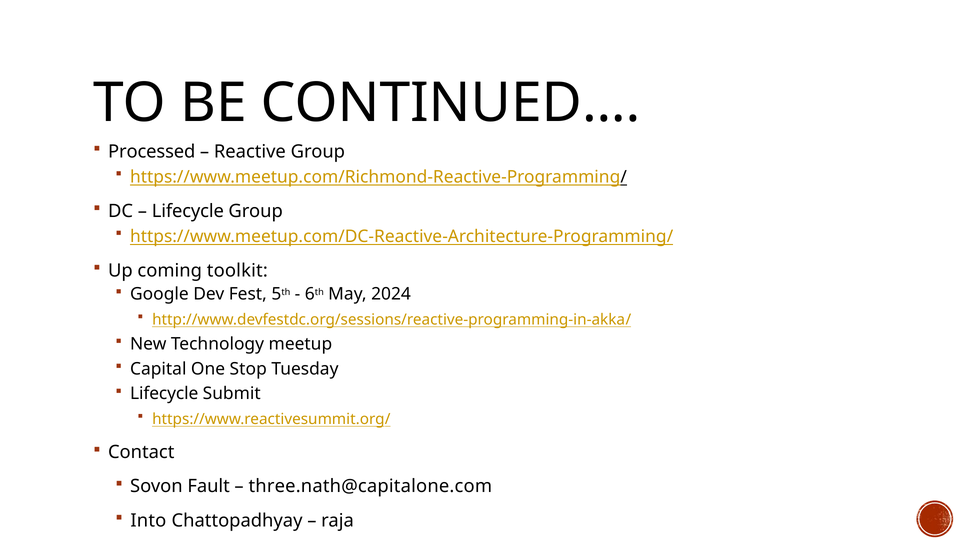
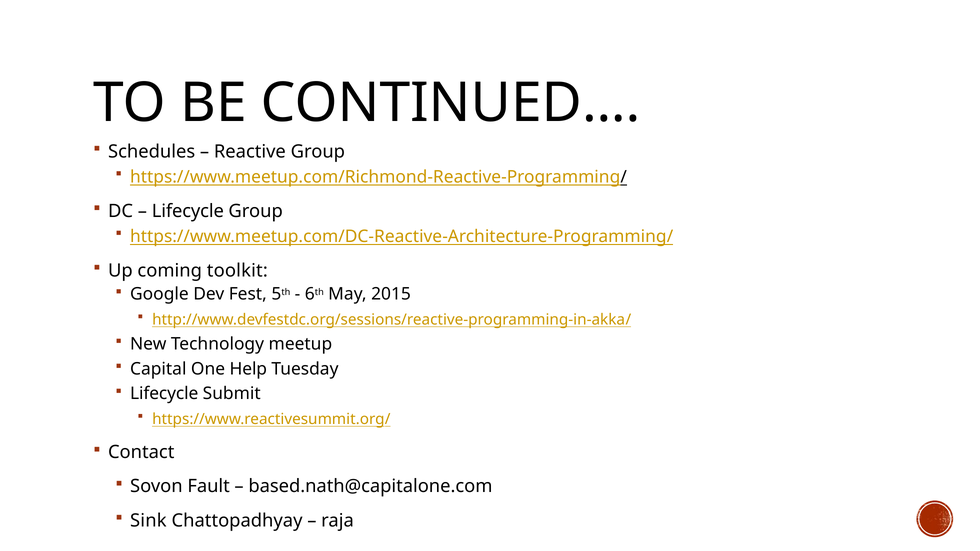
Processed: Processed -> Schedules
2024: 2024 -> 2015
Stop: Stop -> Help
three.nath@capitalone.com: three.nath@capitalone.com -> based.nath@capitalone.com
Into: Into -> Sink
